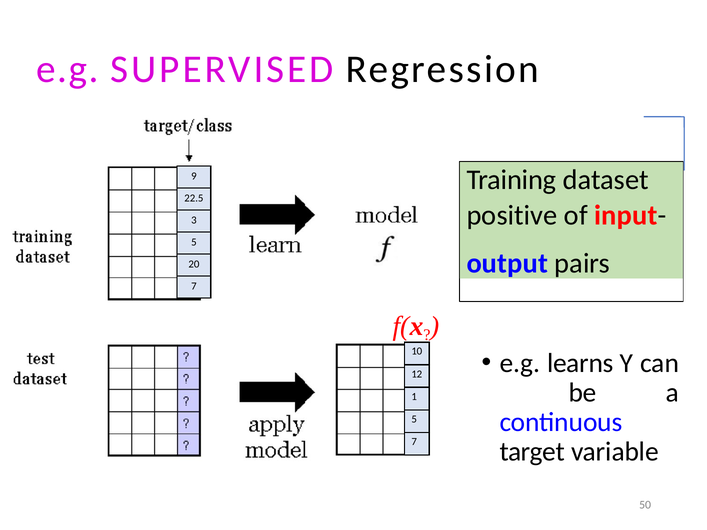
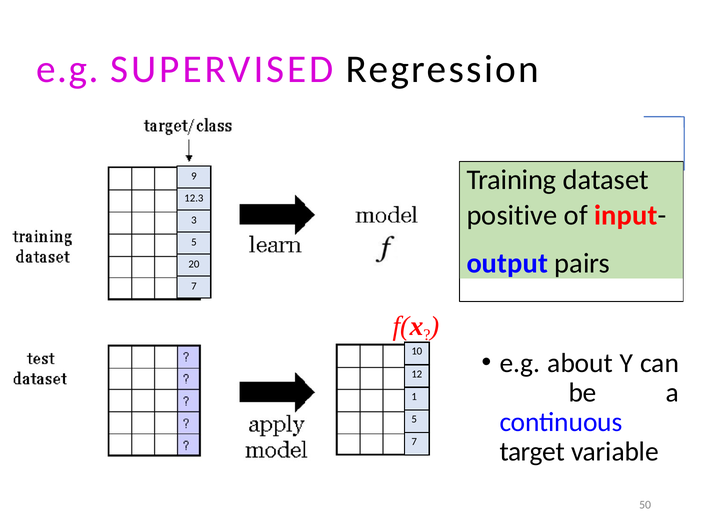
22.5: 22.5 -> 12.3
learns: learns -> about
